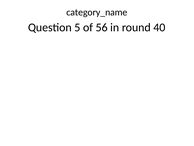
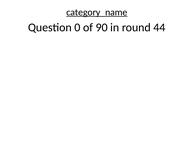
category_name underline: none -> present
5: 5 -> 0
56: 56 -> 90
40: 40 -> 44
